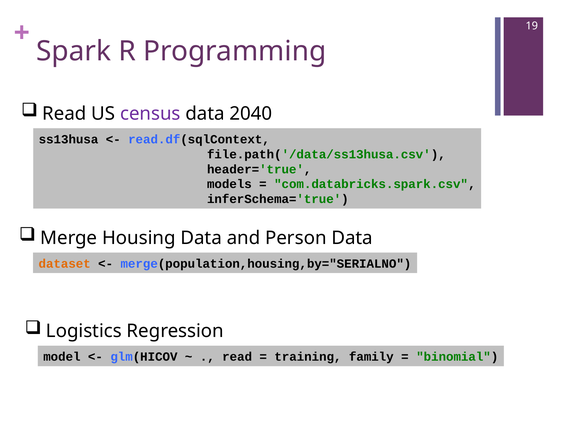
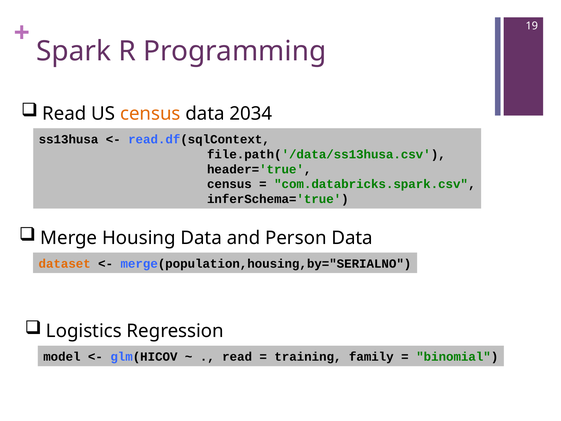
census at (150, 113) colour: purple -> orange
2040: 2040 -> 2034
models at (229, 184): models -> census
